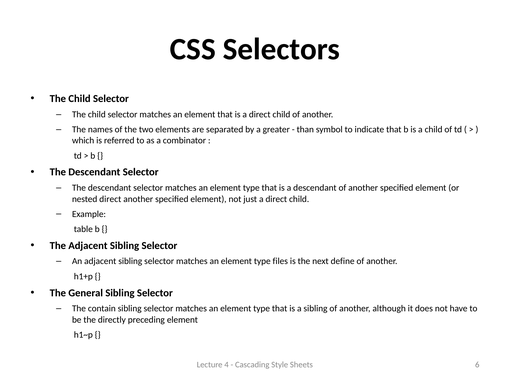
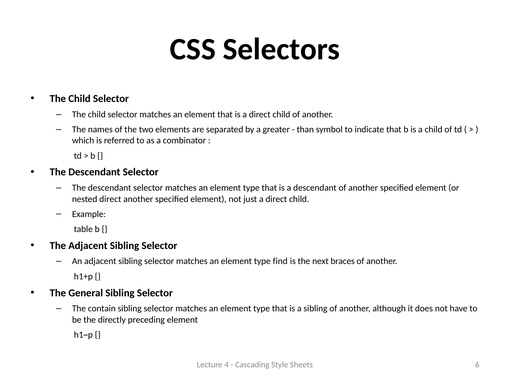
files: files -> find
define: define -> braces
